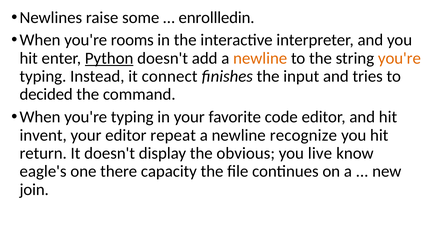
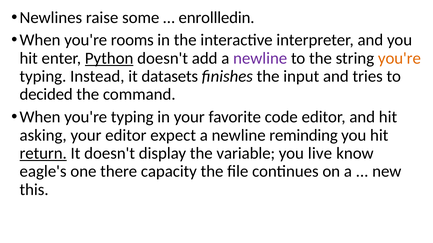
newline at (260, 58) colour: orange -> purple
connect: connect -> datasets
invent: invent -> asking
repeat: repeat -> expect
recognize: recognize -> reminding
return underline: none -> present
obvious: obvious -> variable
join: join -> this
